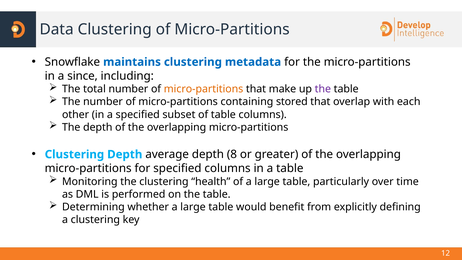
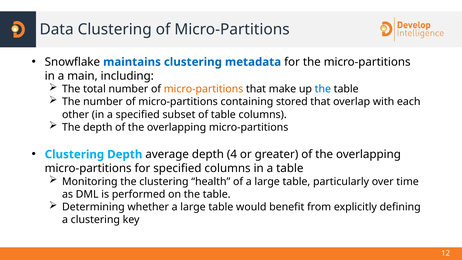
since: since -> main
the at (323, 89) colour: purple -> blue
8: 8 -> 4
